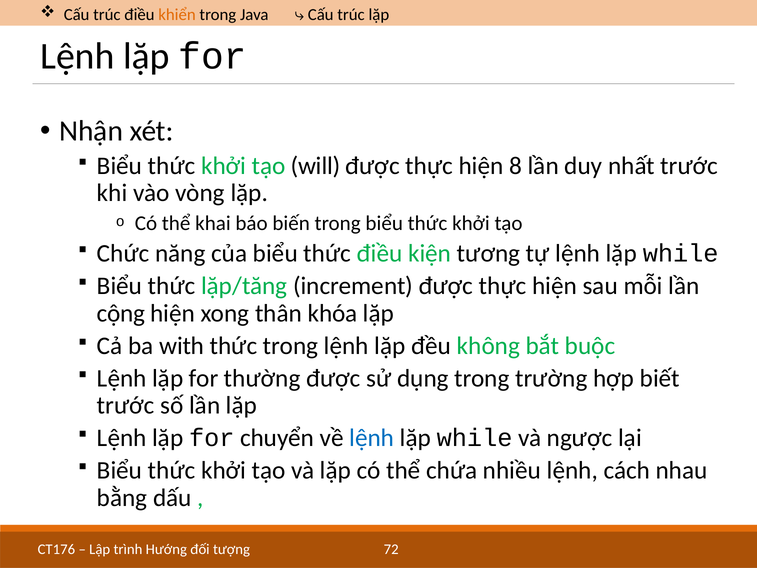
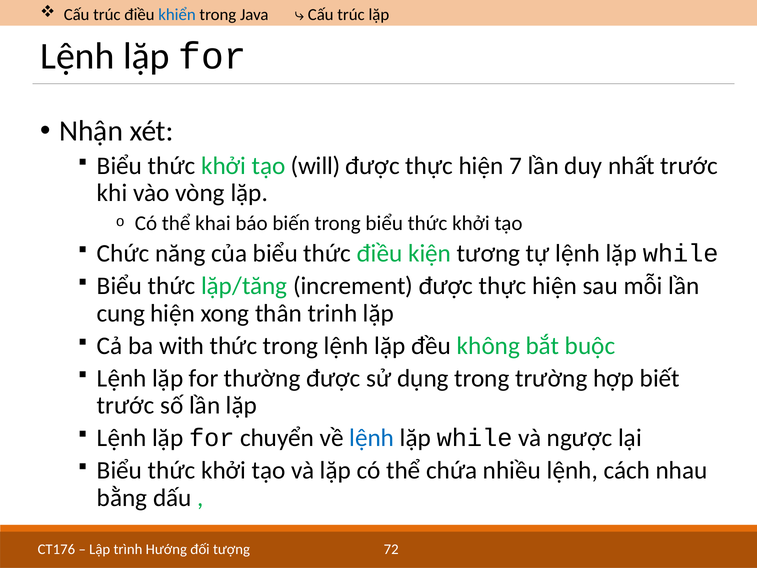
khiển colour: orange -> blue
8: 8 -> 7
cộng: cộng -> cung
khóa: khóa -> trinh
